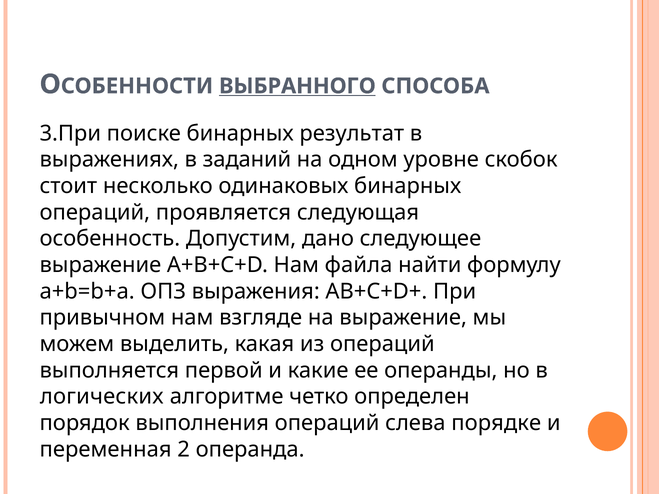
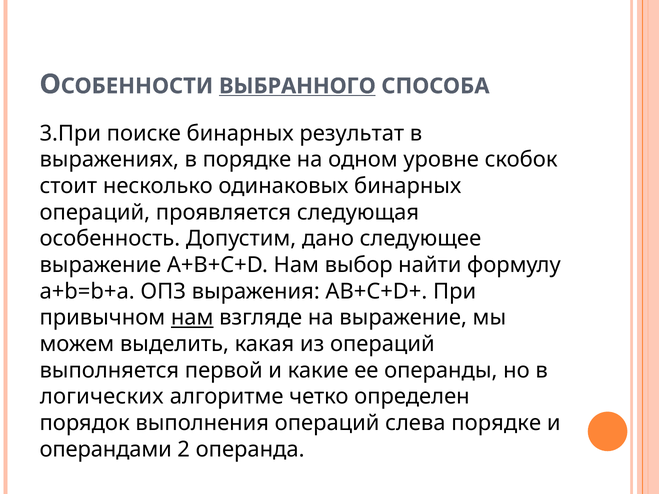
в заданий: заданий -> порядке
файла: файла -> выбор
нам at (192, 318) underline: none -> present
переменная: переменная -> операндами
